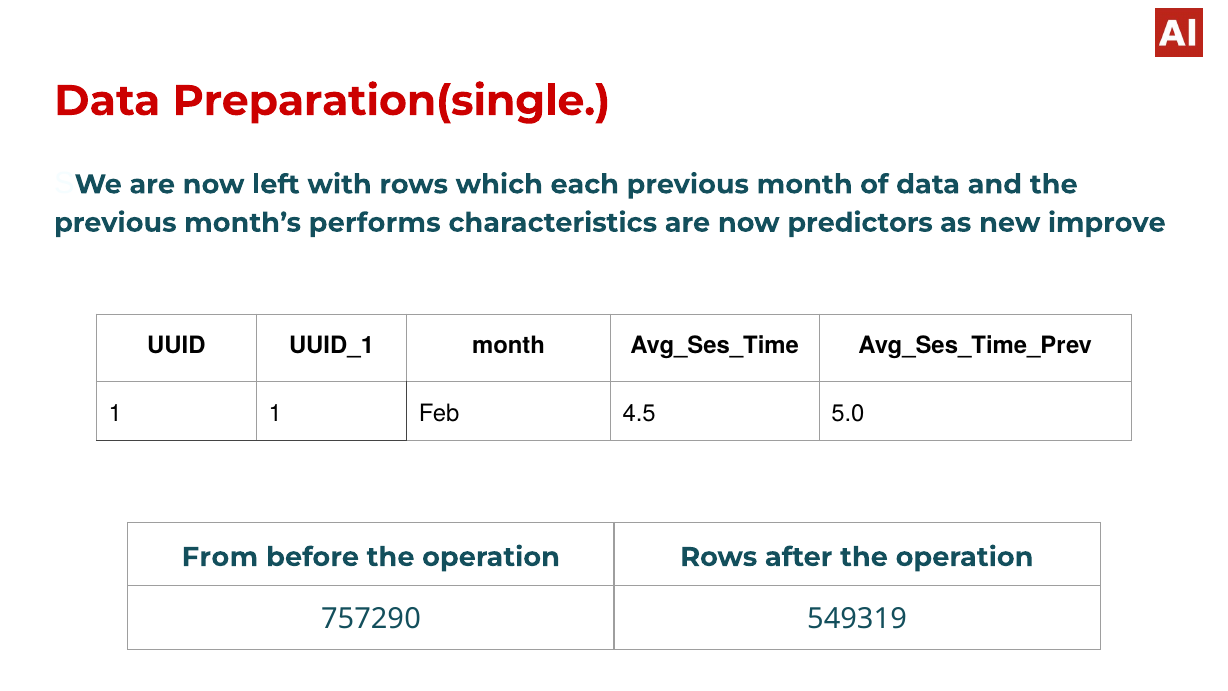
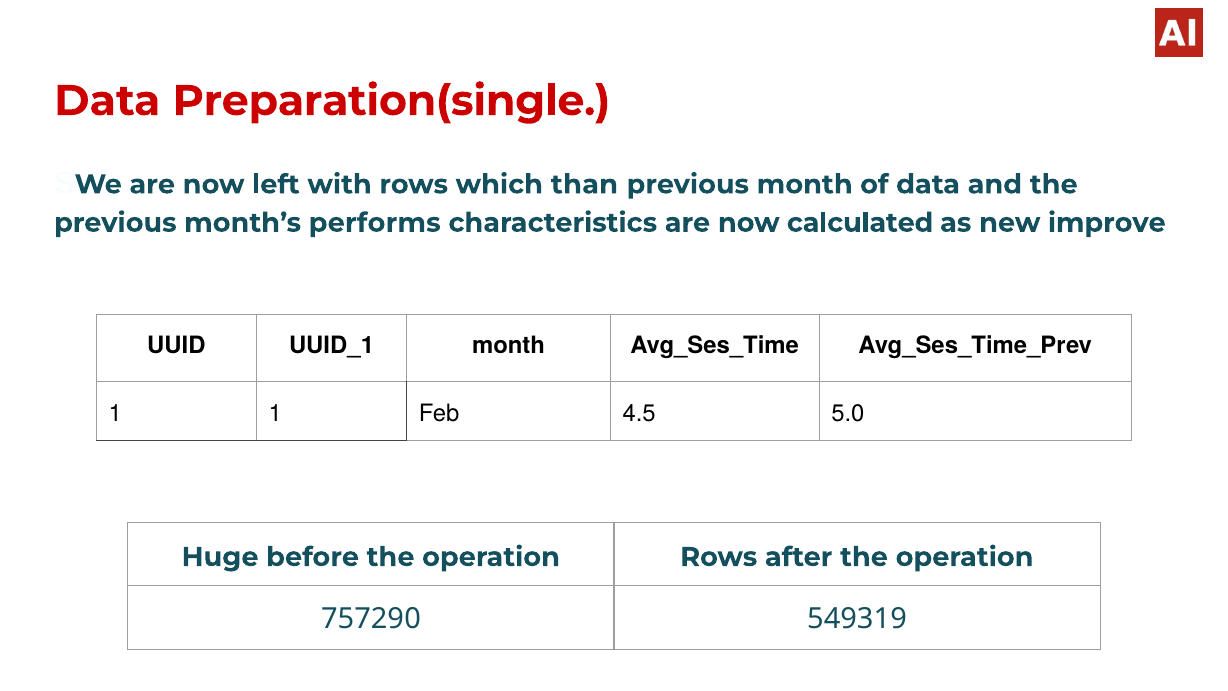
each: each -> than
predictors: predictors -> calculated
From: From -> Huge
